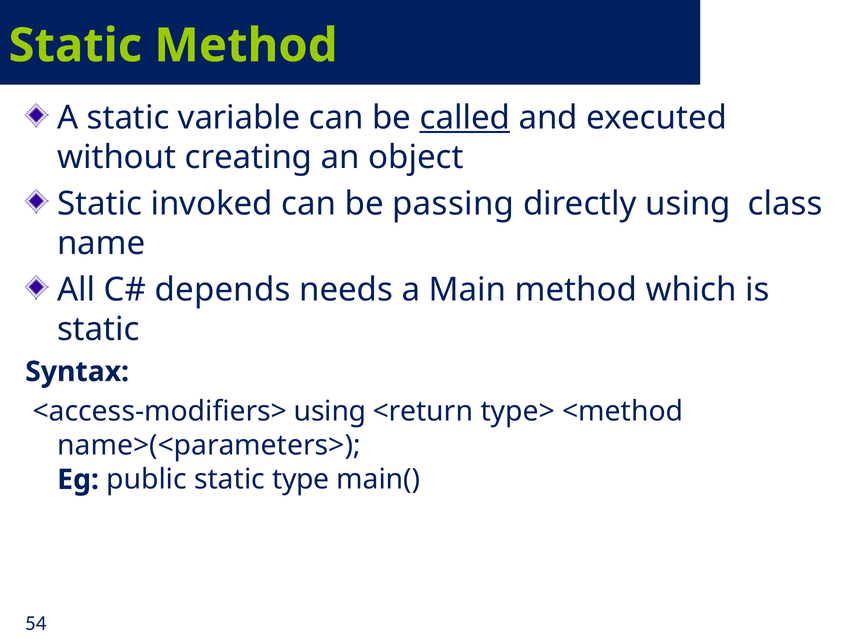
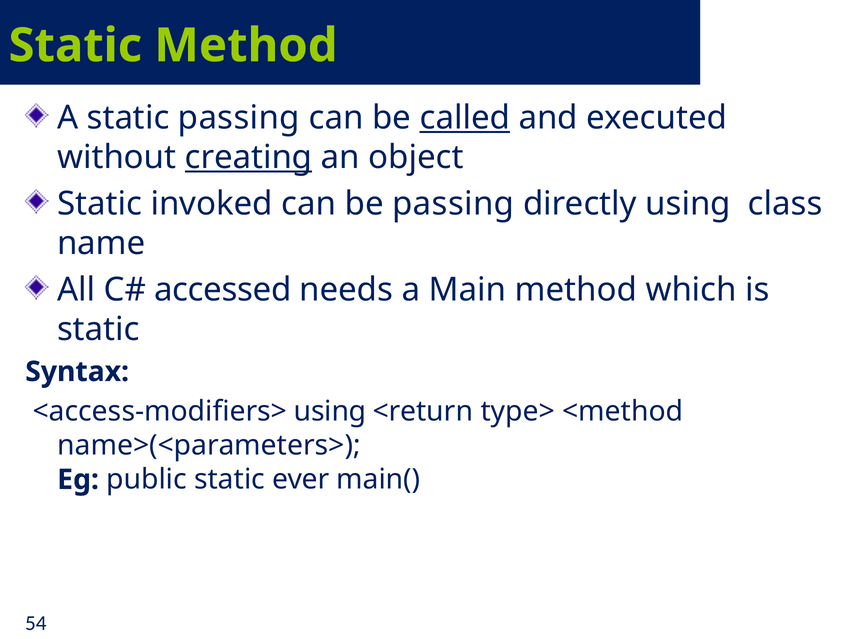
static variable: variable -> passing
creating underline: none -> present
depends: depends -> accessed
type: type -> ever
